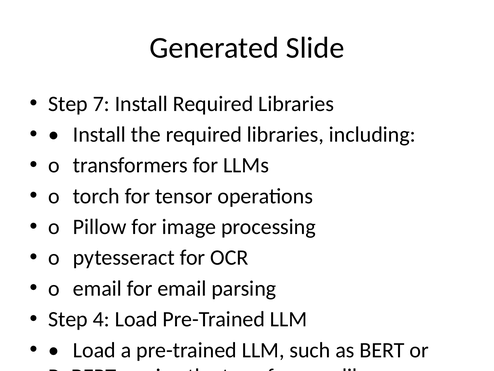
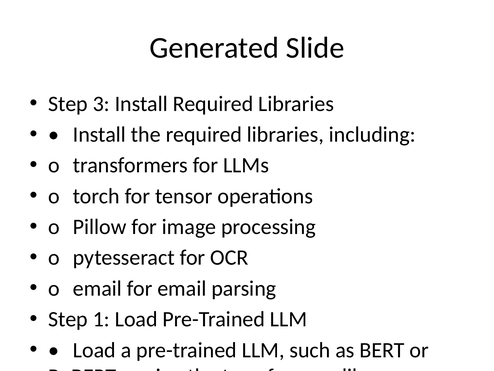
7 at (101, 104): 7 -> 3
4 at (101, 319): 4 -> 1
